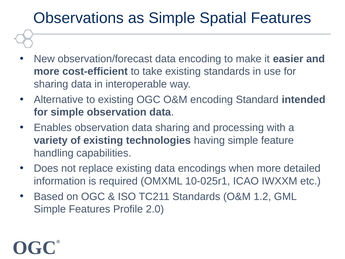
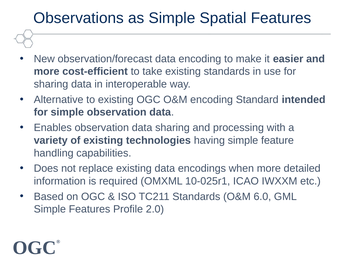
1.2: 1.2 -> 6.0
